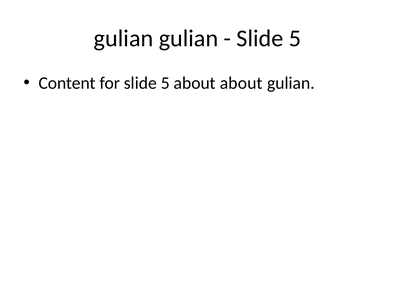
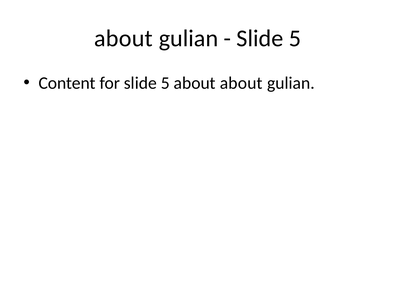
gulian at (124, 38): gulian -> about
